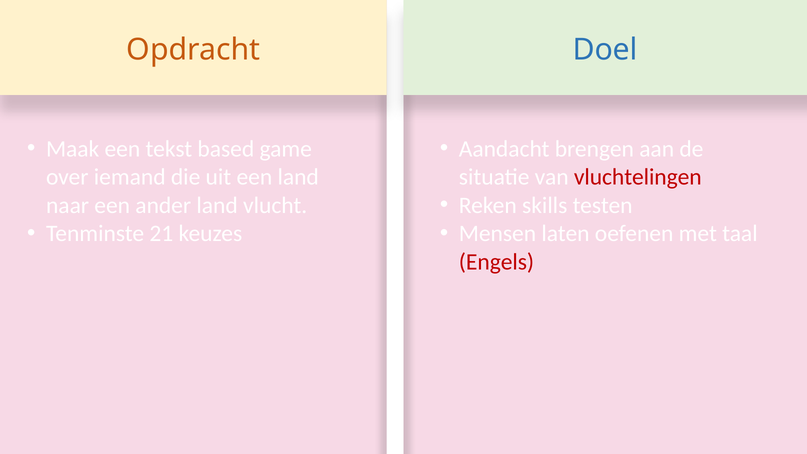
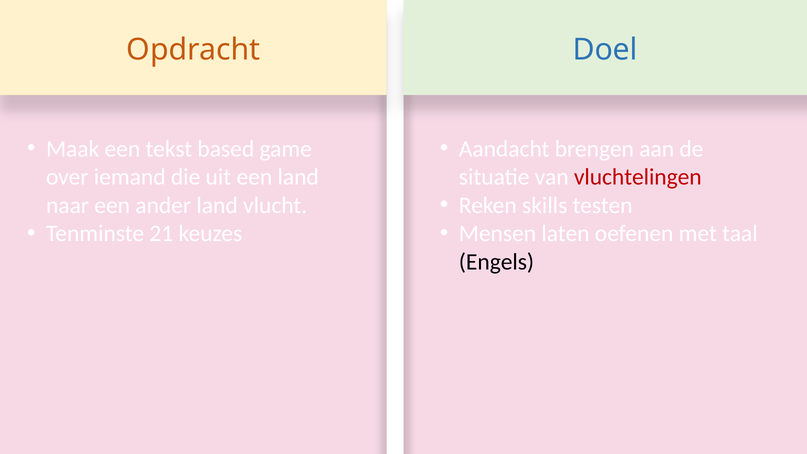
Engels colour: red -> black
